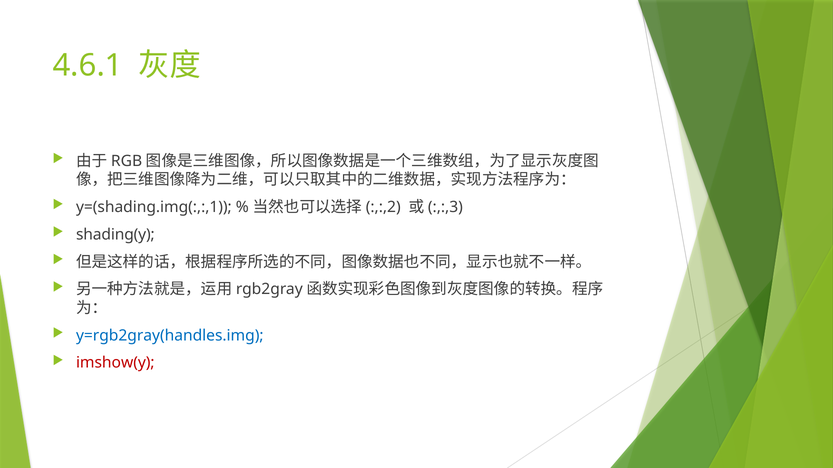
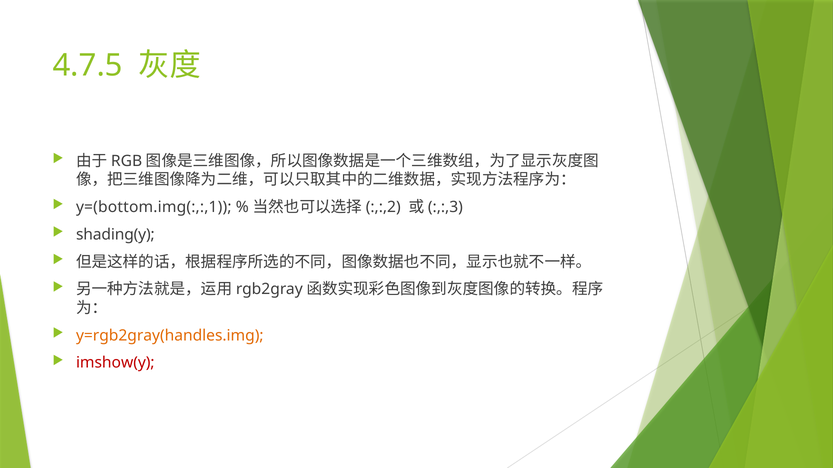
4.6.1: 4.6.1 -> 4.7.5
y=(shading.img(:,:,1: y=(shading.img(:,:,1 -> y=(bottom.img(:,:,1
y=rgb2gray(handles.img colour: blue -> orange
